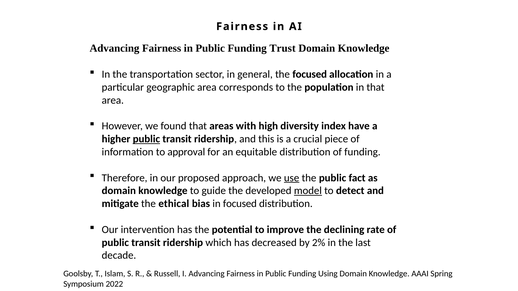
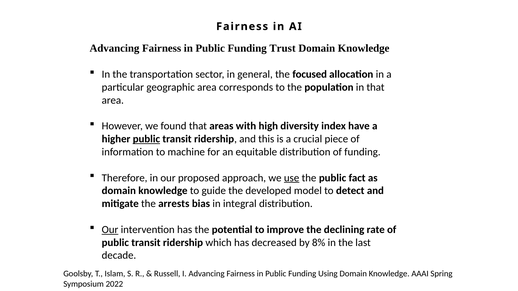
approval: approval -> machine
model underline: present -> none
ethical: ethical -> arrests
in focused: focused -> integral
Our at (110, 230) underline: none -> present
2%: 2% -> 8%
